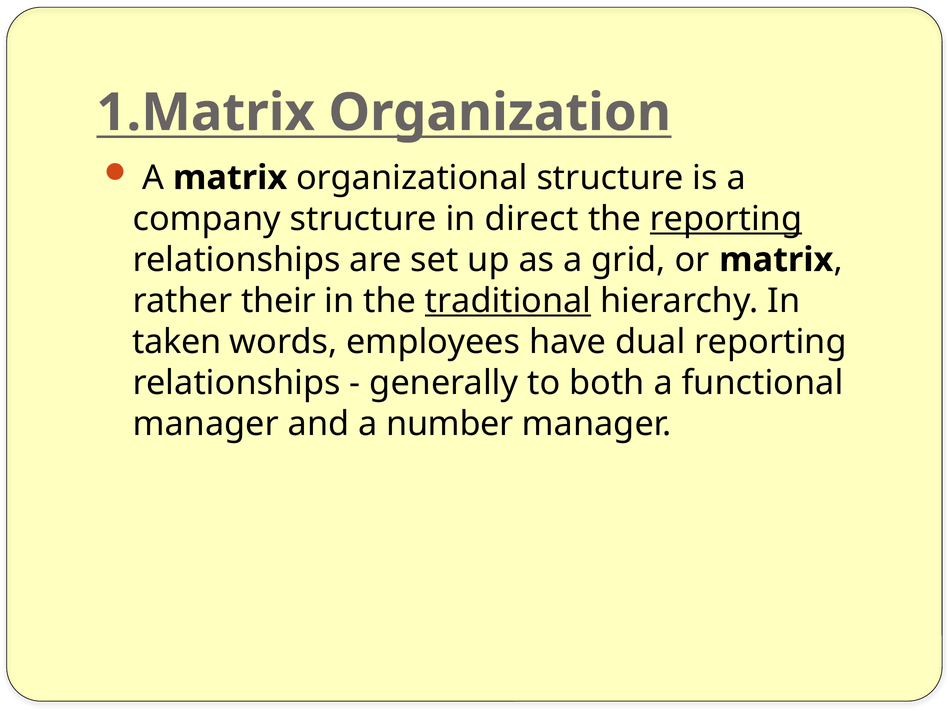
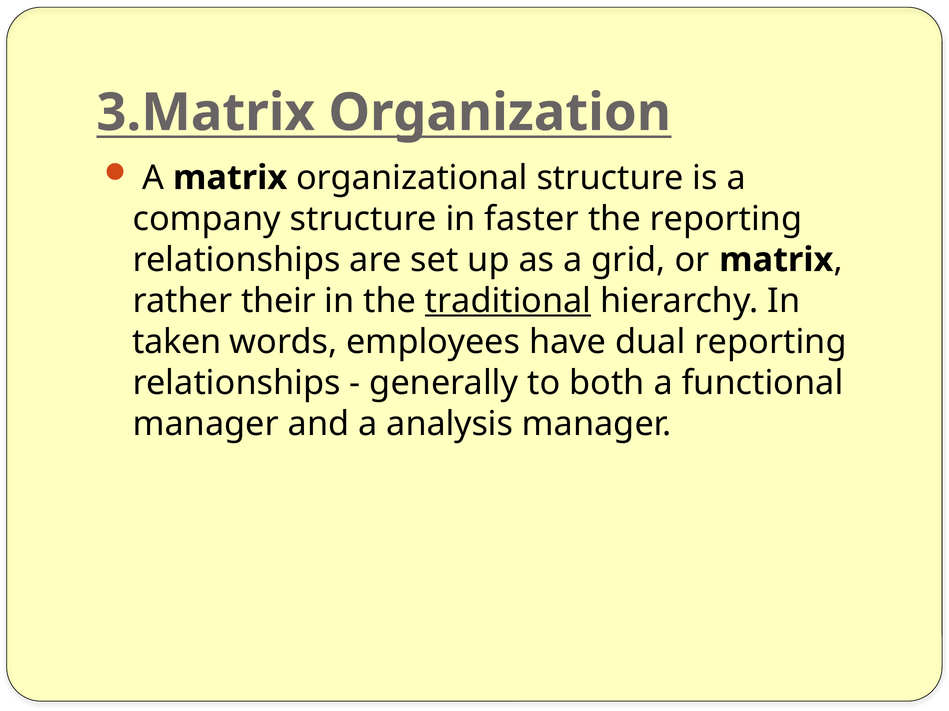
1.Matrix: 1.Matrix -> 3.Matrix
direct: direct -> faster
reporting at (726, 219) underline: present -> none
number: number -> analysis
